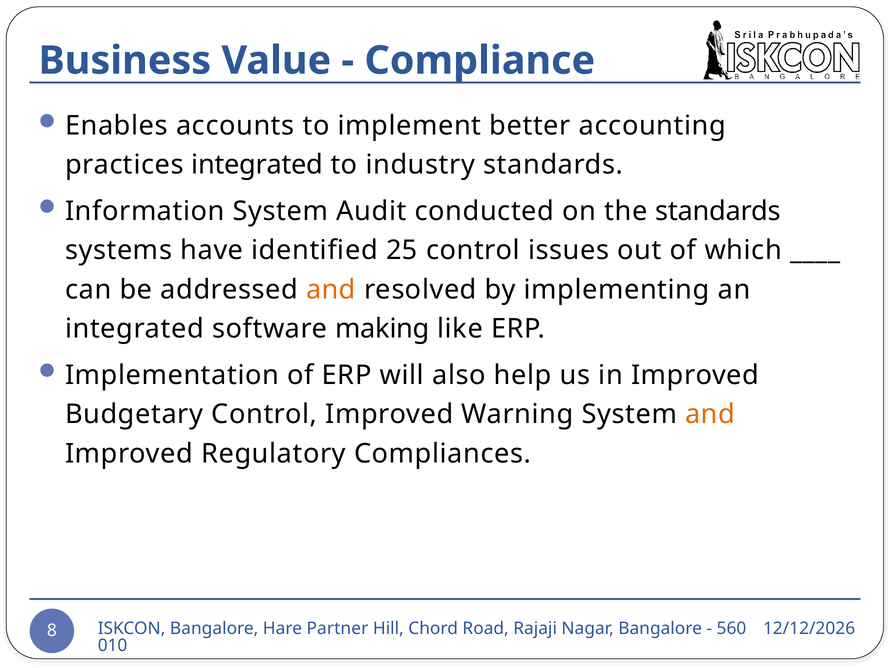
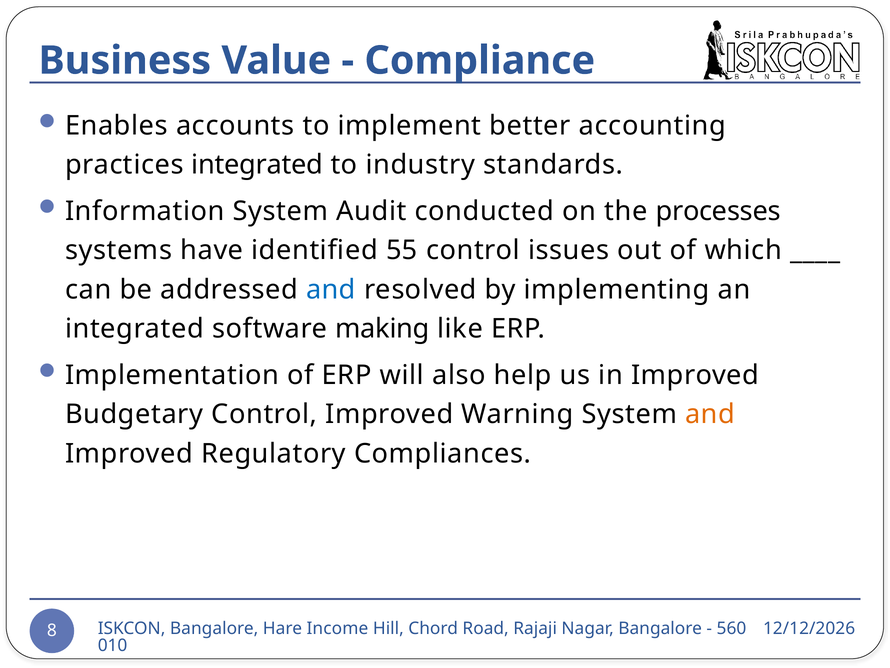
the standards: standards -> processes
25: 25 -> 55
and at (331, 289) colour: orange -> blue
Partner: Partner -> Income
